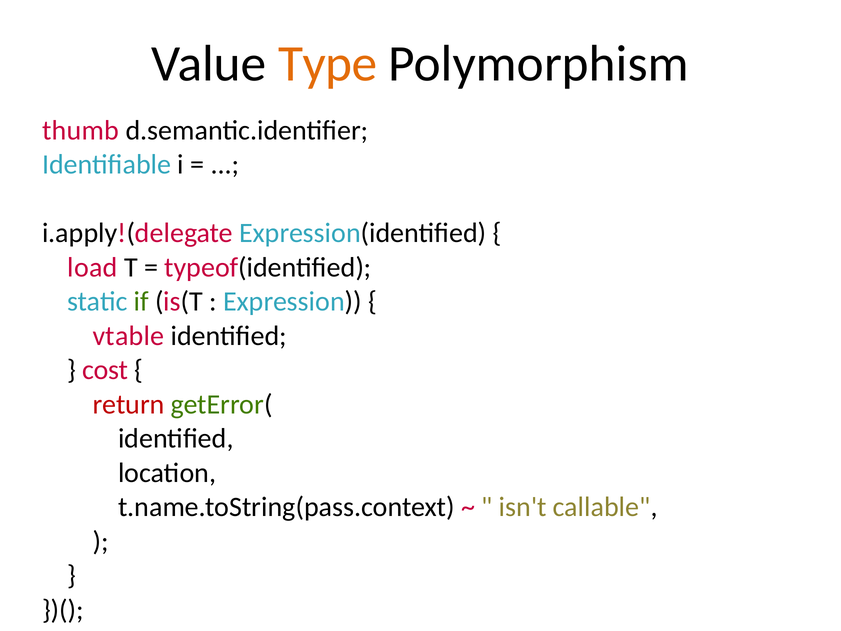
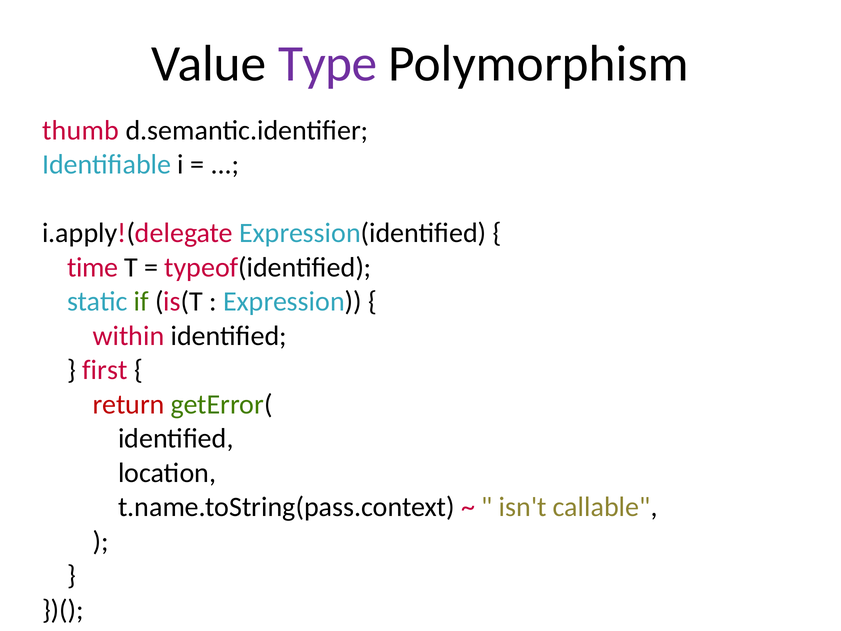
Type colour: orange -> purple
load: load -> time
vtable: vtable -> within
cost: cost -> first
